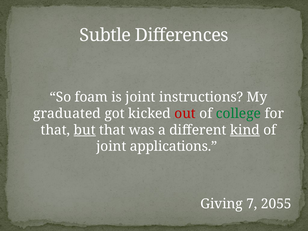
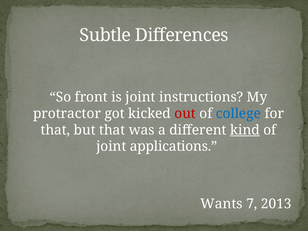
foam: foam -> front
graduated: graduated -> protractor
college colour: green -> blue
but underline: present -> none
Giving: Giving -> Wants
2055: 2055 -> 2013
